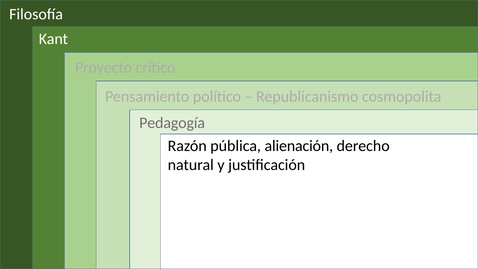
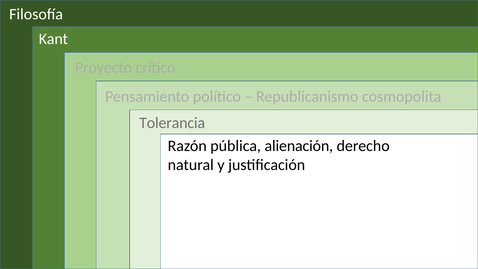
Pedagogía: Pedagogía -> Tolerancia
